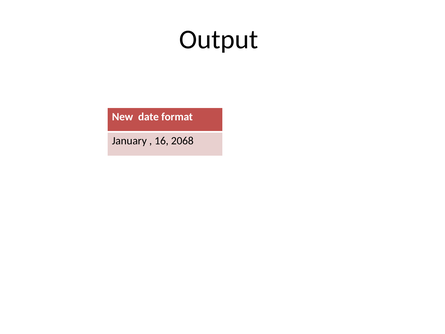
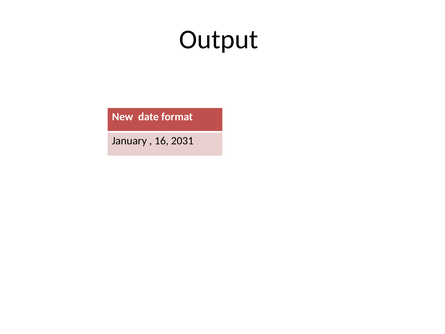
2068: 2068 -> 2031
